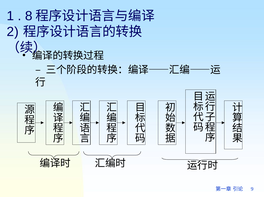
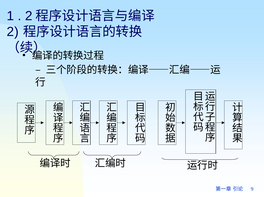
8 at (29, 16): 8 -> 2
